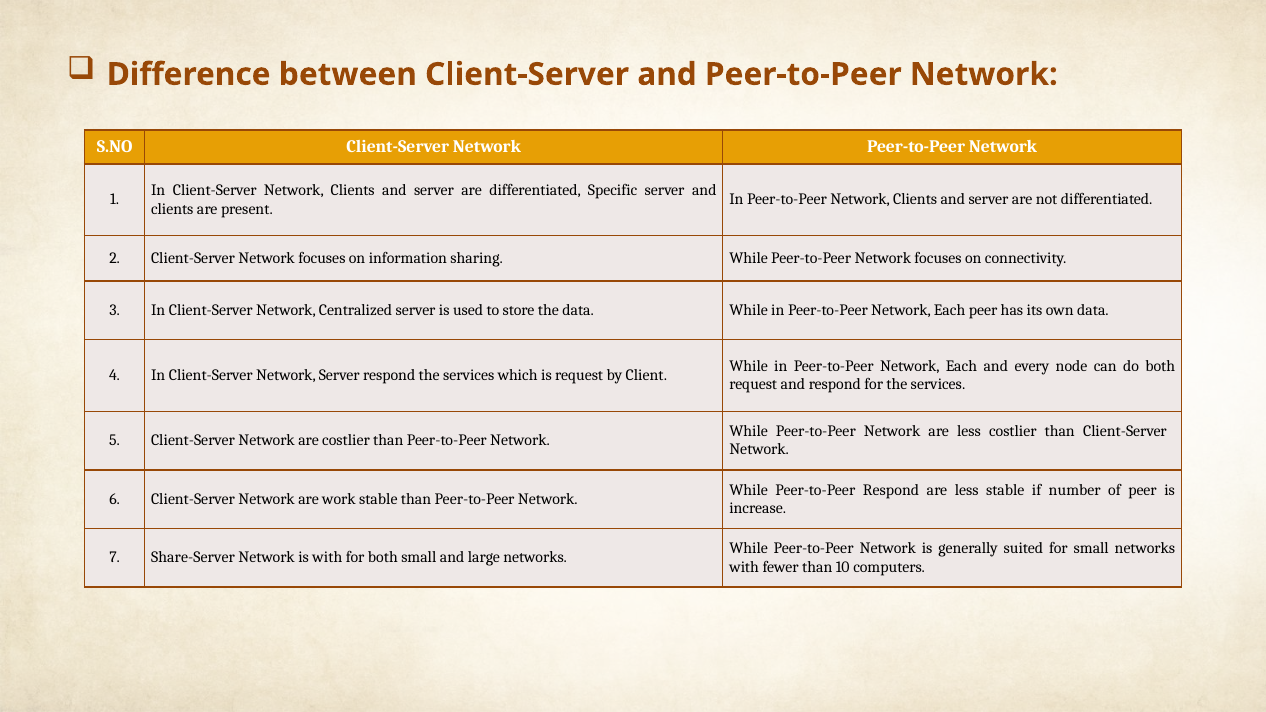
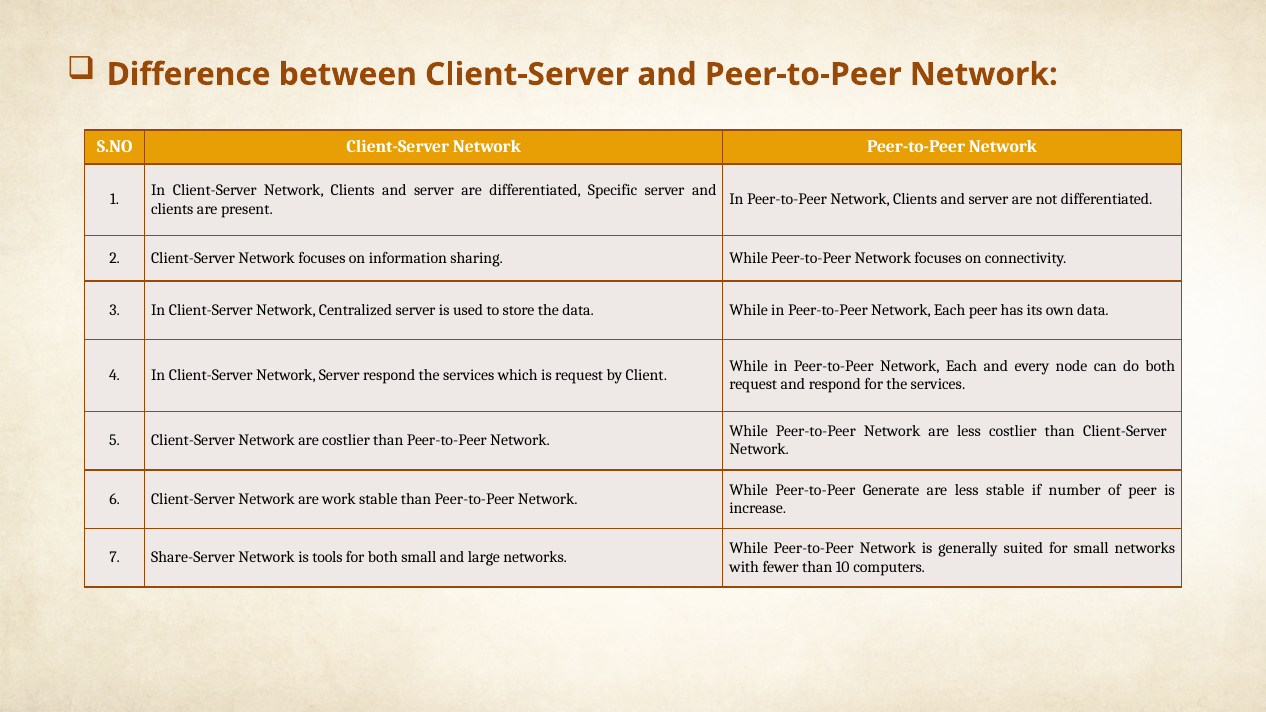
Peer-to-Peer Respond: Respond -> Generate
is with: with -> tools
